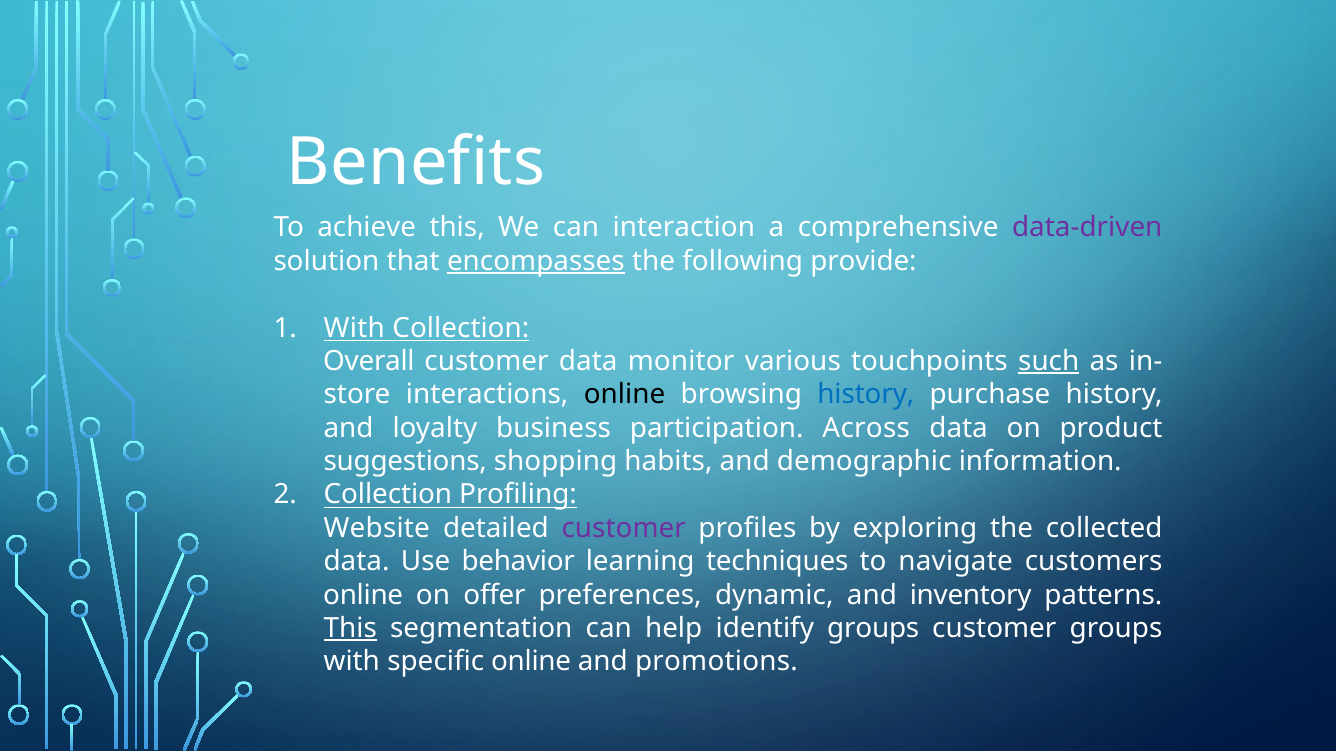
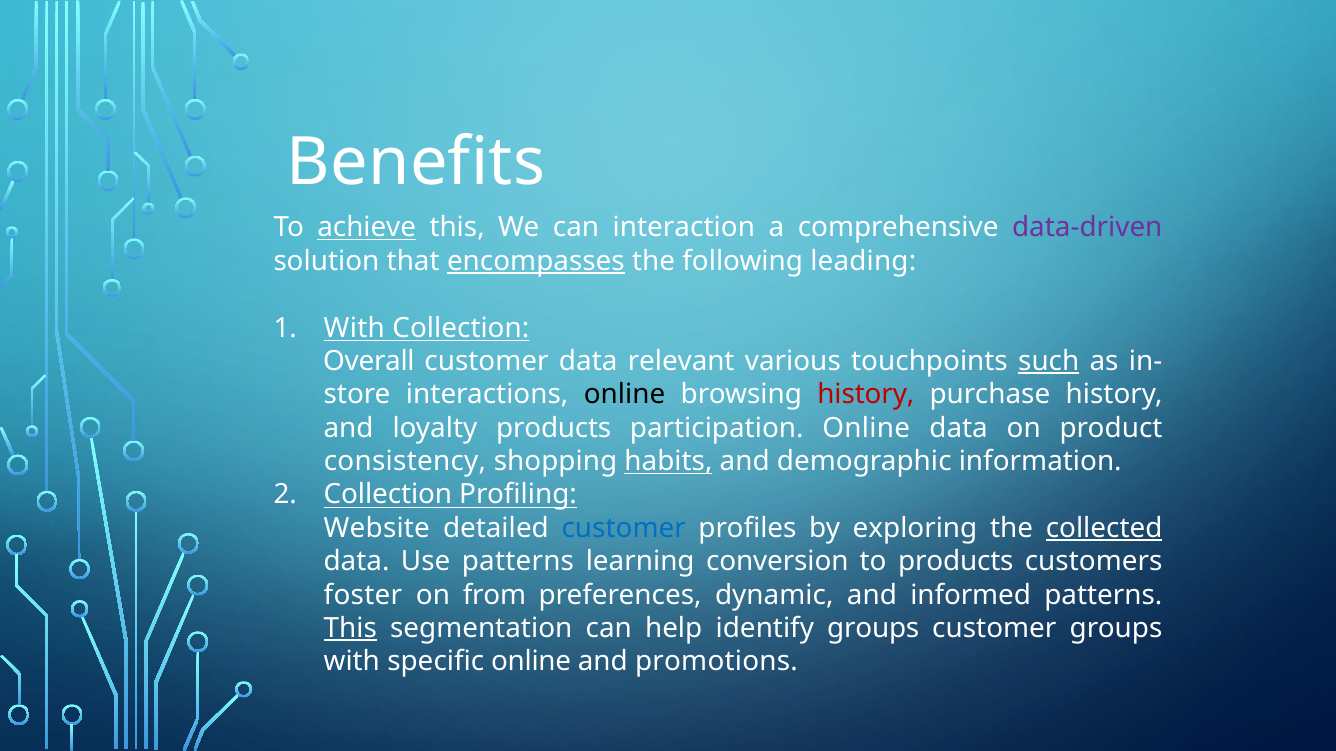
achieve underline: none -> present
provide: provide -> leading
monitor: monitor -> relevant
history at (866, 395) colour: blue -> red
loyalty business: business -> products
participation Across: Across -> Online
suggestions: suggestions -> consistency
habits underline: none -> present
customer at (624, 529) colour: purple -> blue
collected underline: none -> present
Use behavior: behavior -> patterns
techniques: techniques -> conversion
to navigate: navigate -> products
online at (363, 595): online -> foster
offer: offer -> from
inventory: inventory -> informed
